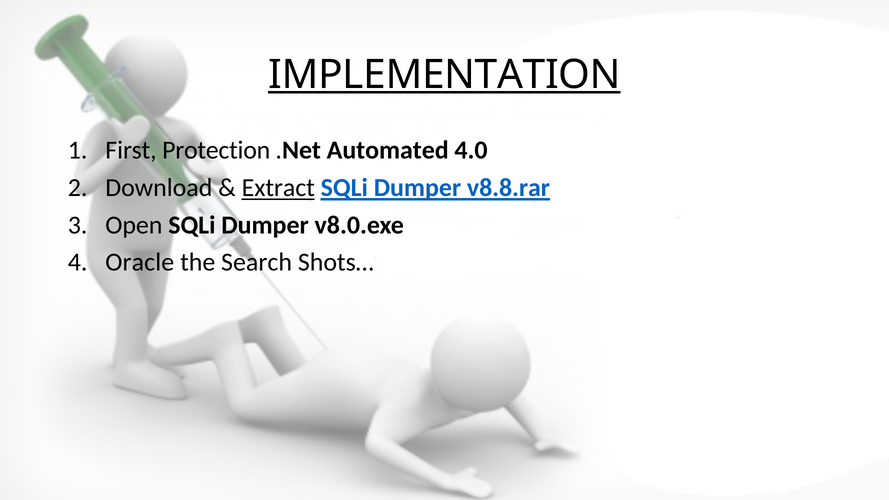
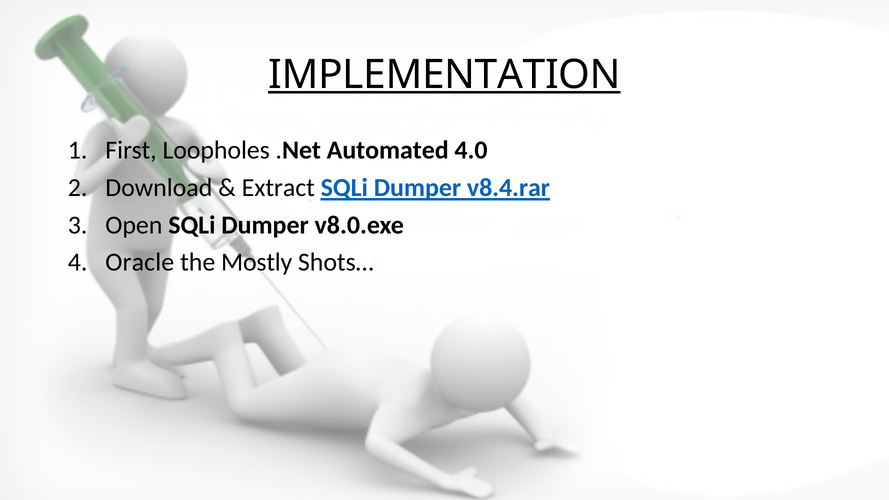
Protection: Protection -> Loopholes
Extract underline: present -> none
v8.8.rar: v8.8.rar -> v8.4.rar
Search: Search -> Mostly
